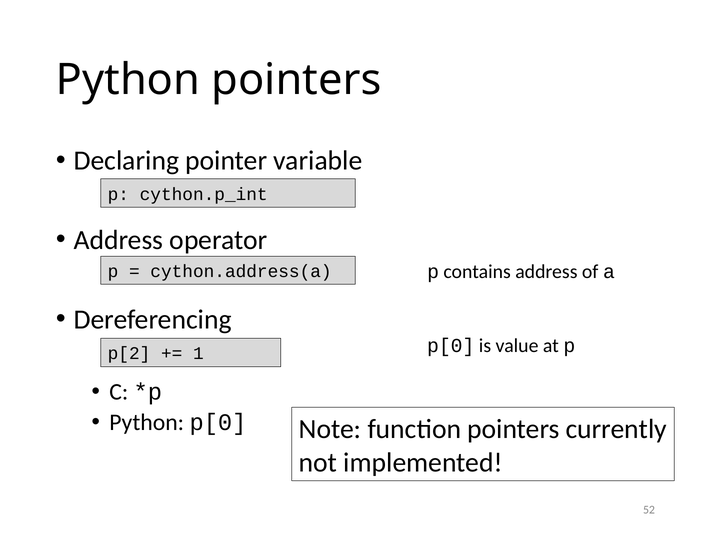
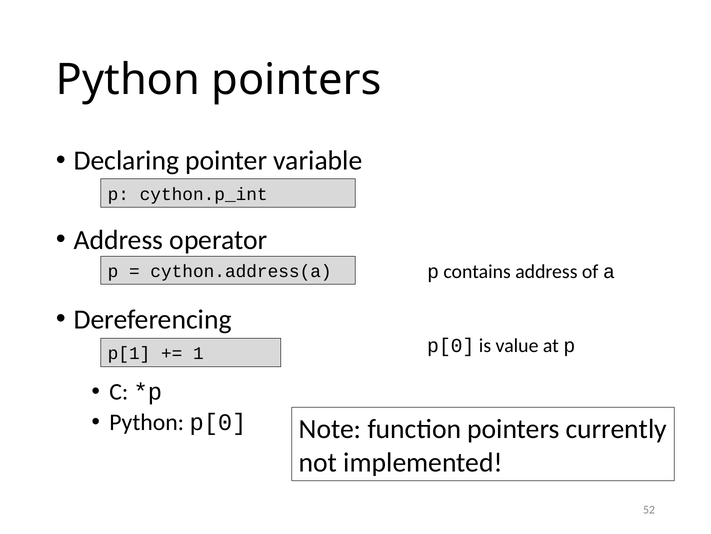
p[2: p[2 -> p[1
